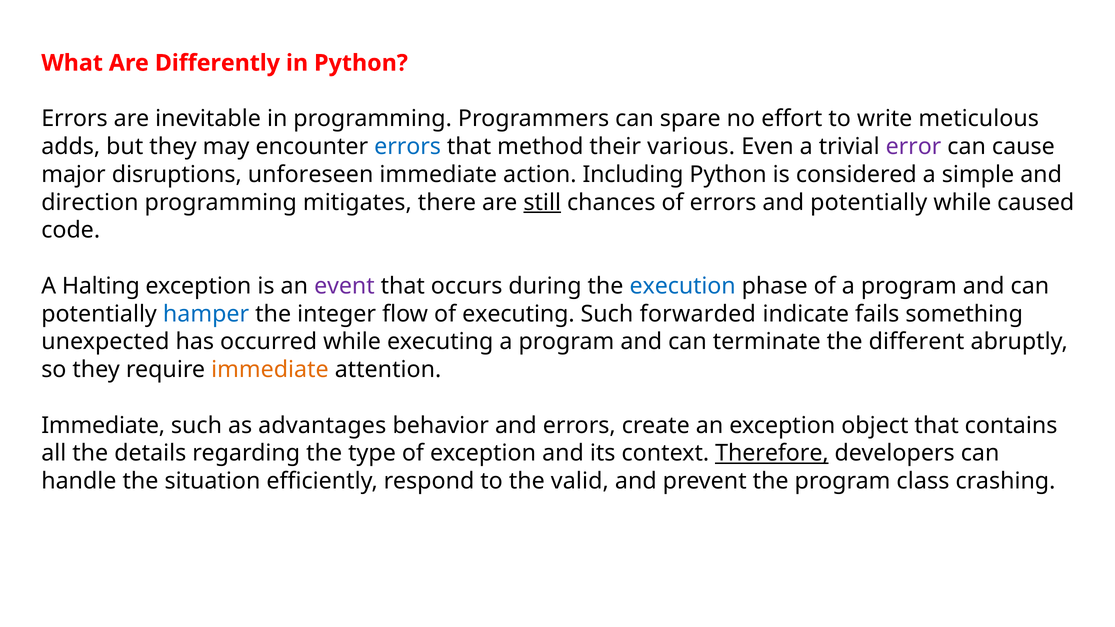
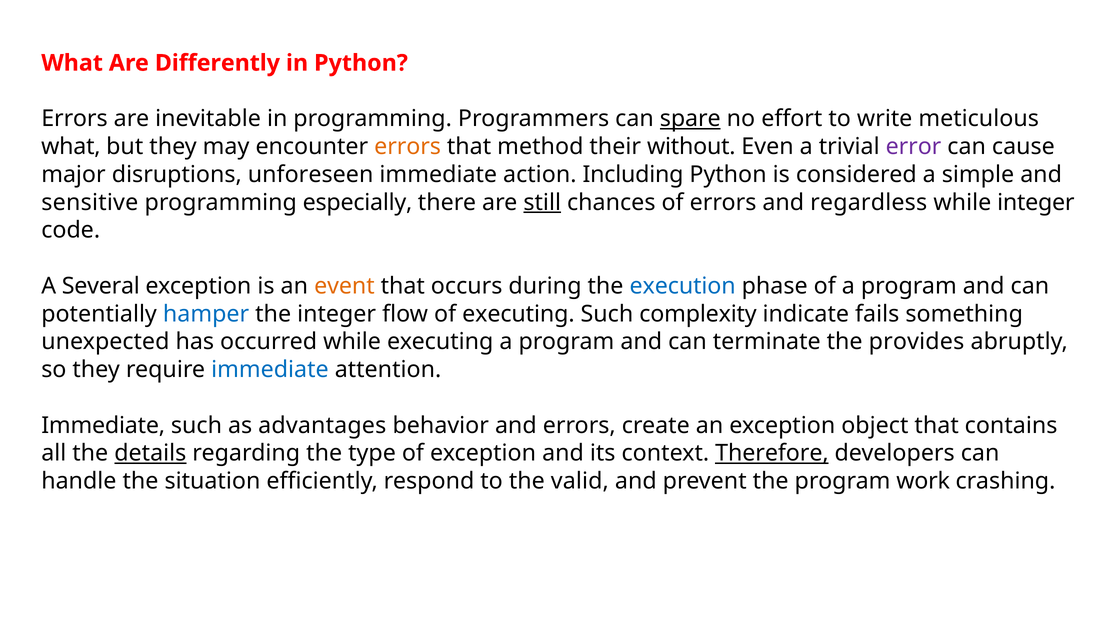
spare underline: none -> present
adds at (71, 147): adds -> what
errors at (408, 147) colour: blue -> orange
various: various -> without
direction: direction -> sensitive
mitigates: mitigates -> especially
and potentially: potentially -> regardless
while caused: caused -> integer
Halting: Halting -> Several
event colour: purple -> orange
forwarded: forwarded -> complexity
different: different -> provides
immediate at (270, 370) colour: orange -> blue
details underline: none -> present
class: class -> work
